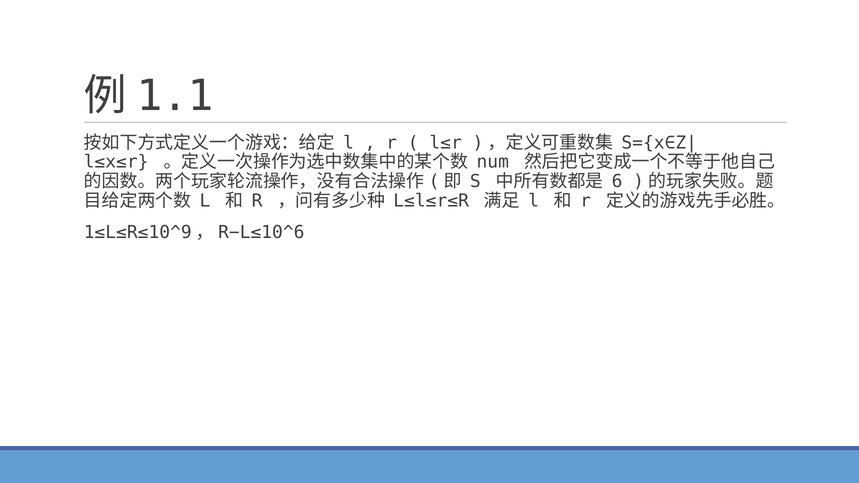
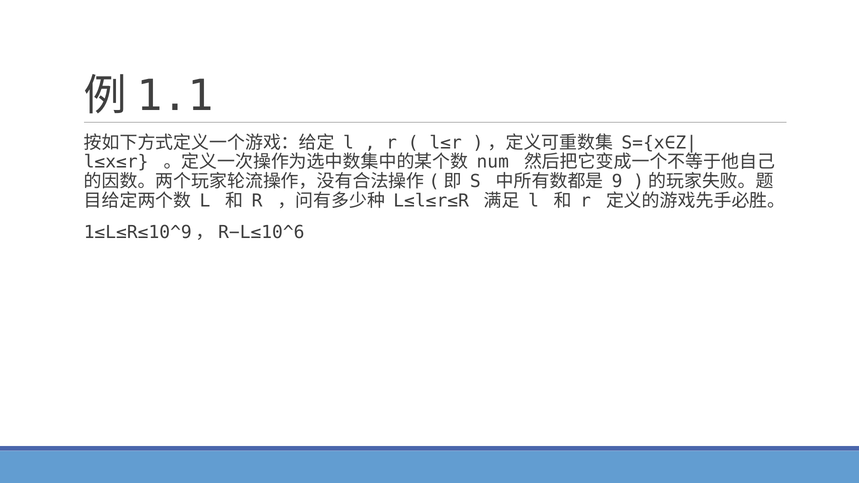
6: 6 -> 9
